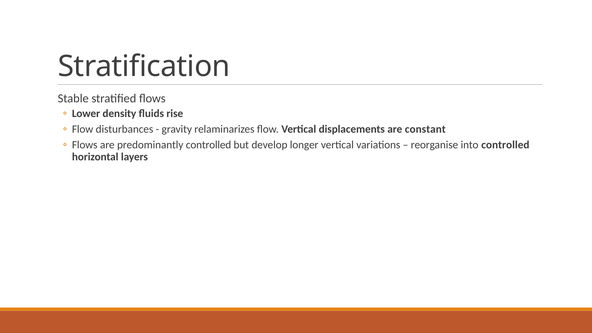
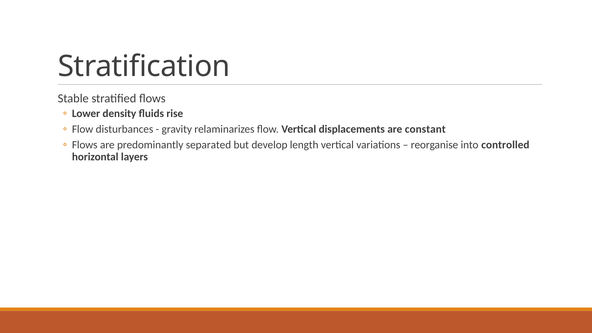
predominantly controlled: controlled -> separated
longer: longer -> length
